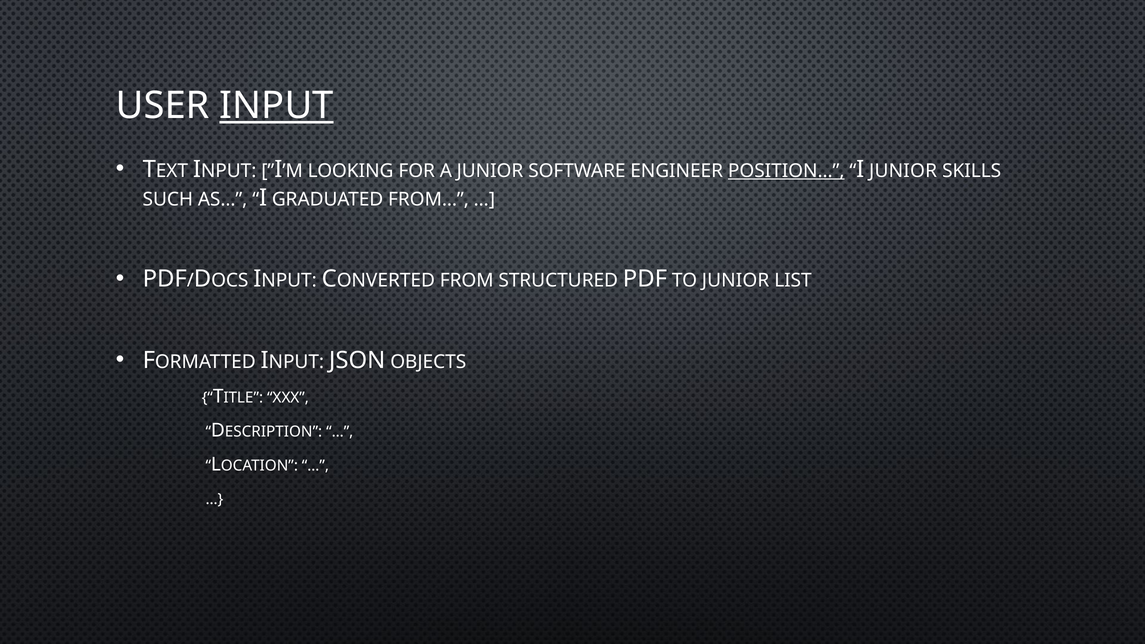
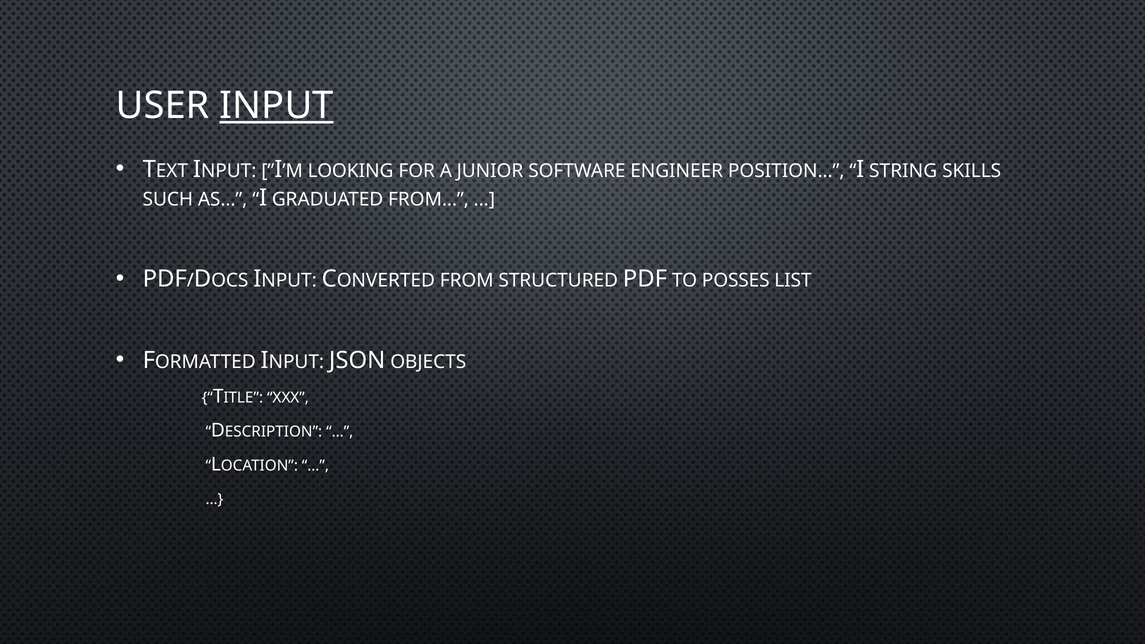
POSITION… underline: present -> none
I JUNIOR: JUNIOR -> STRING
TO JUNIOR: JUNIOR -> POSSES
